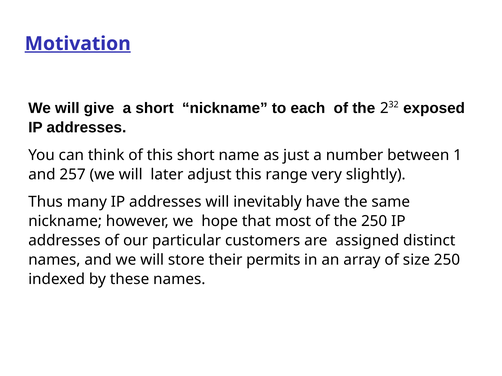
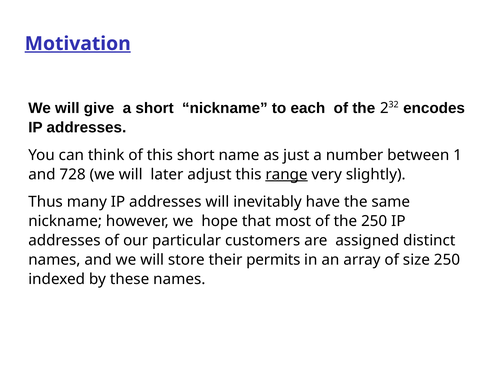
exposed: exposed -> encodes
257: 257 -> 728
range underline: none -> present
